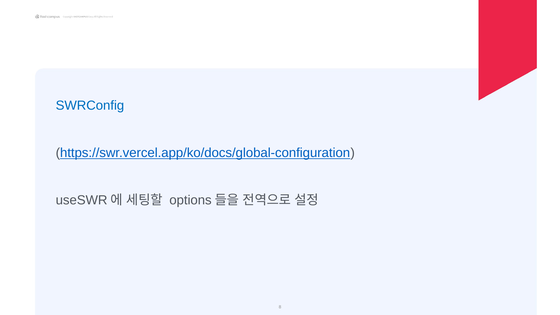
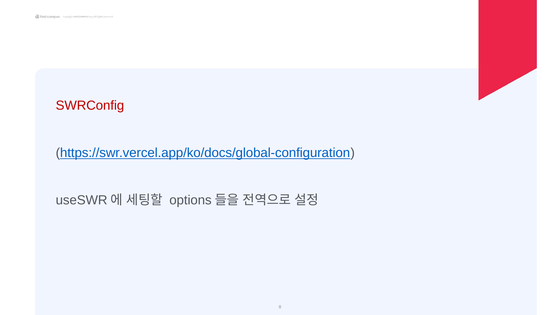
SWRConfig colour: blue -> red
